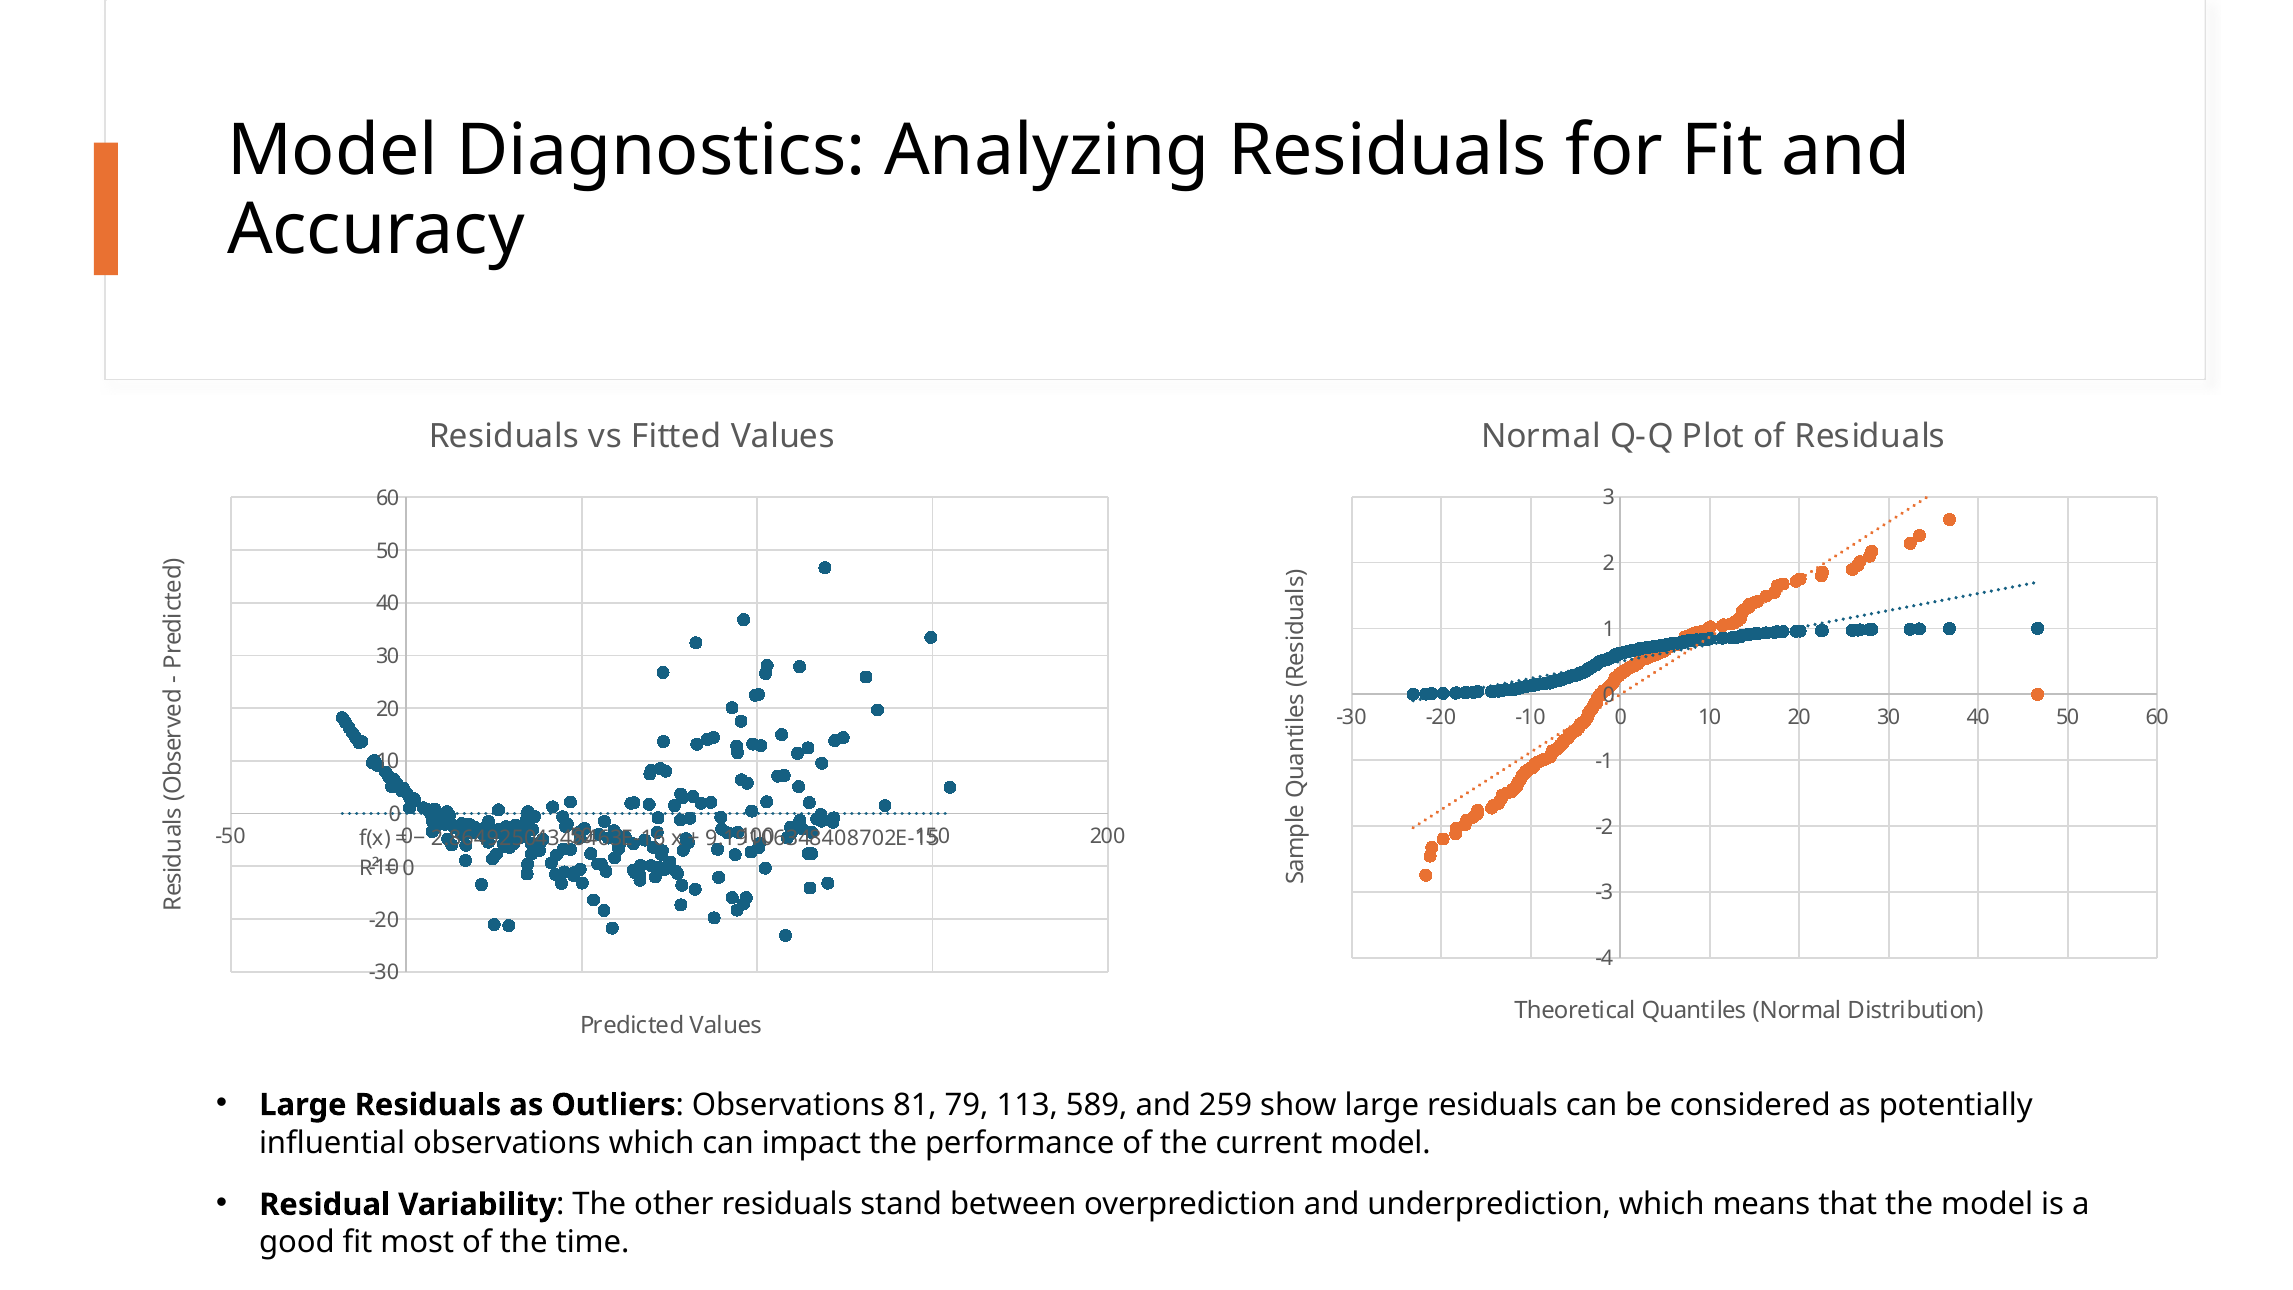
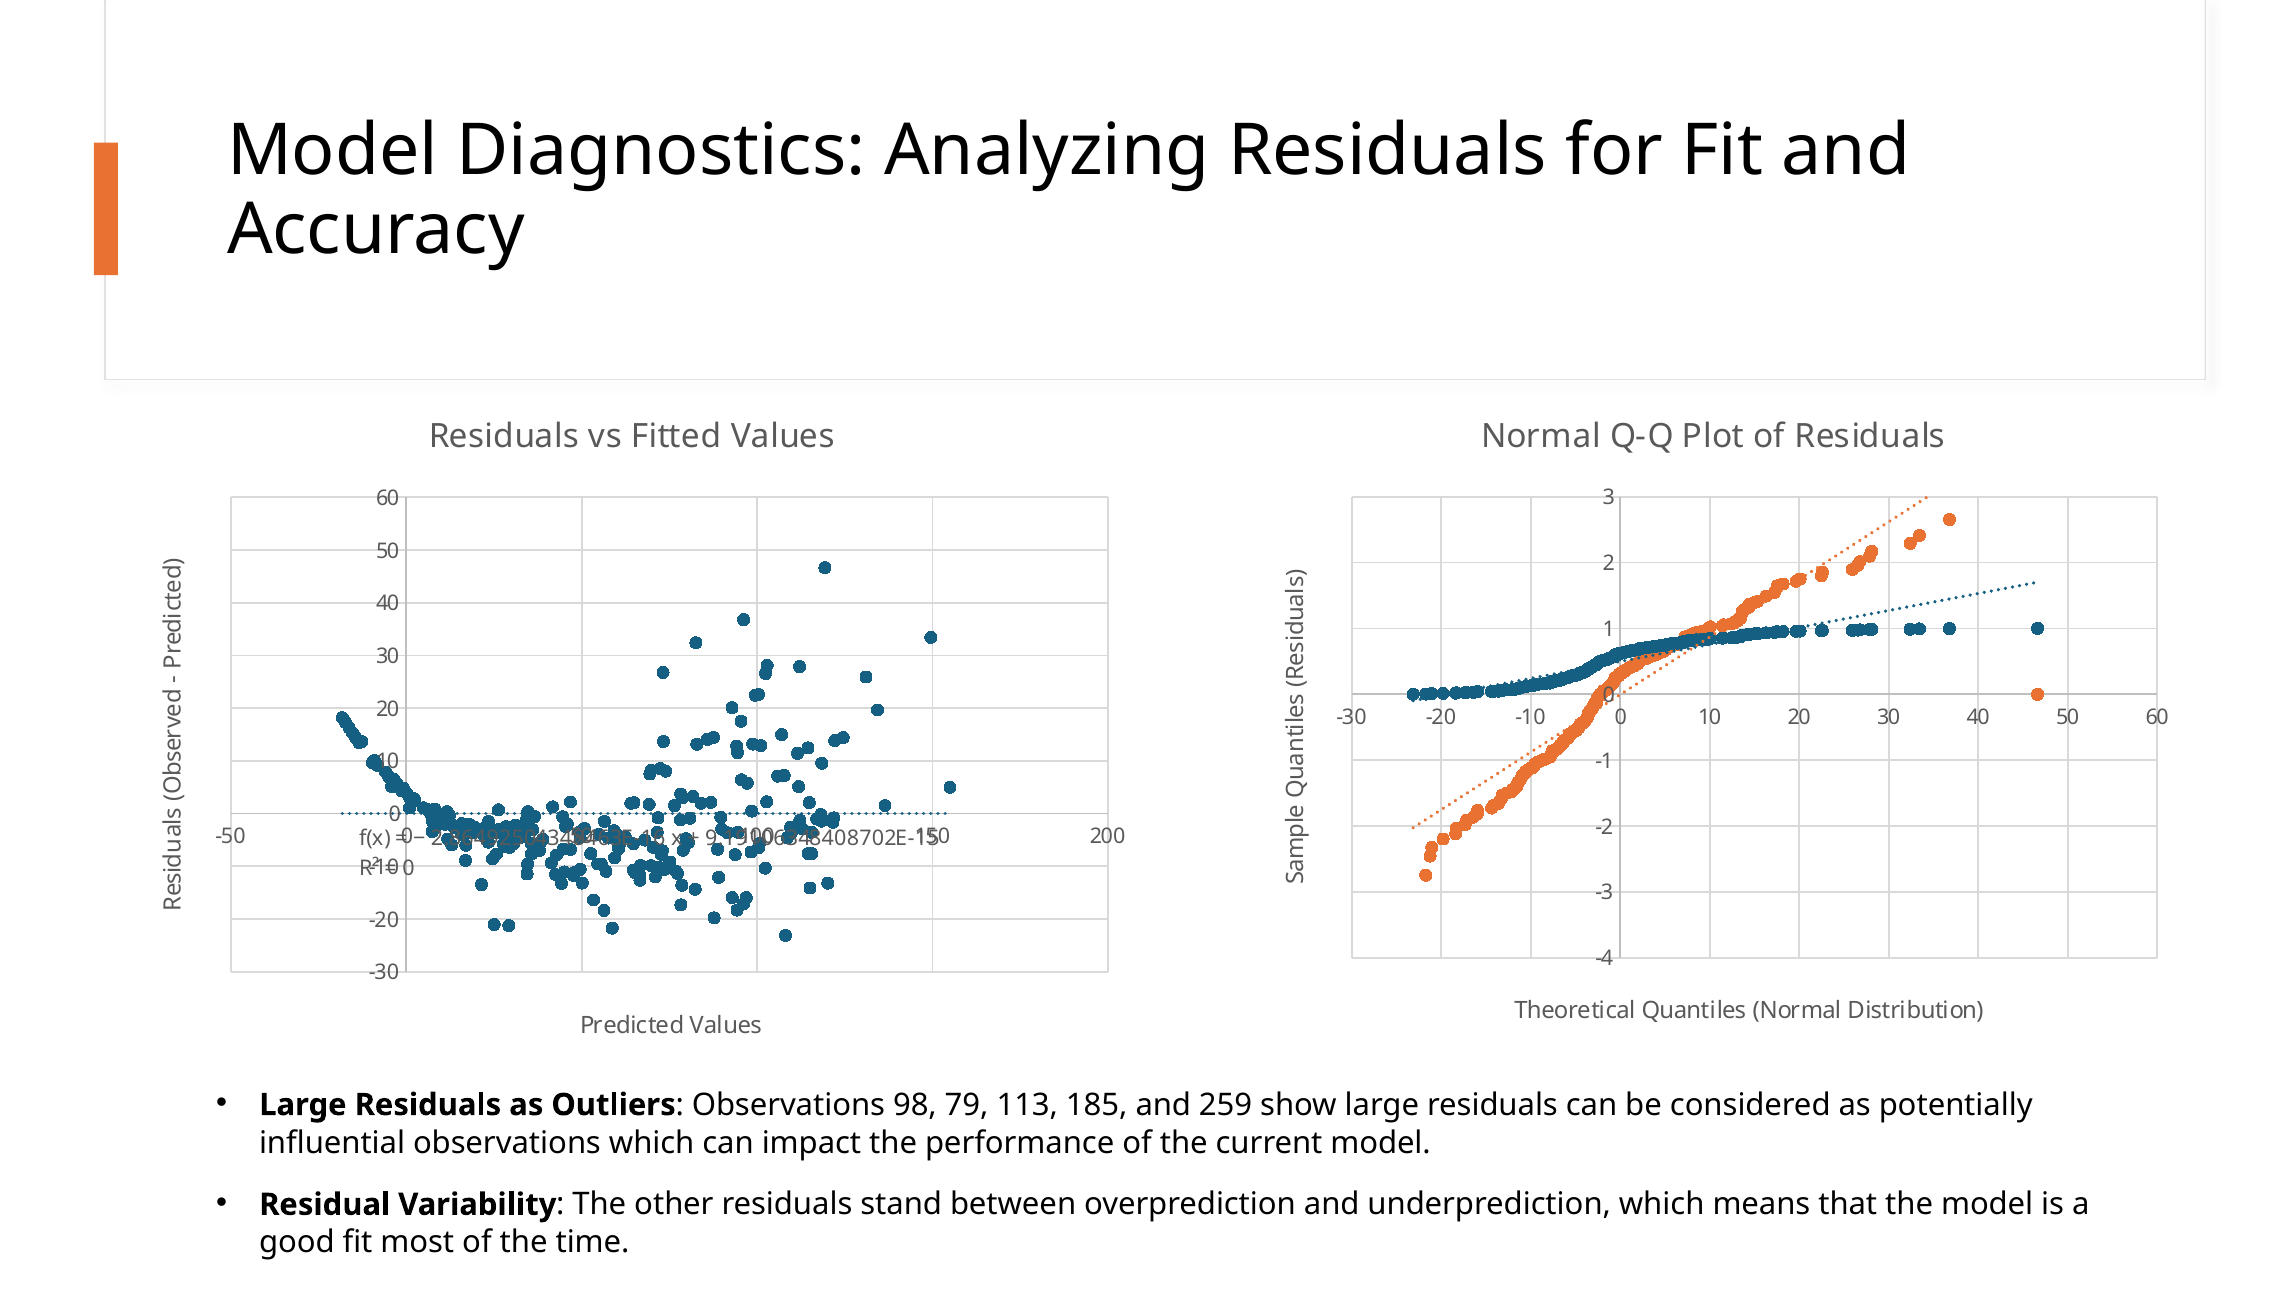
81: 81 -> 98
589: 589 -> 185
